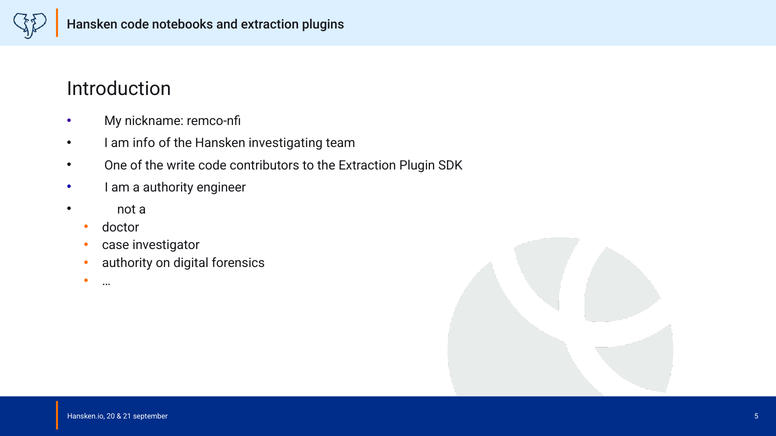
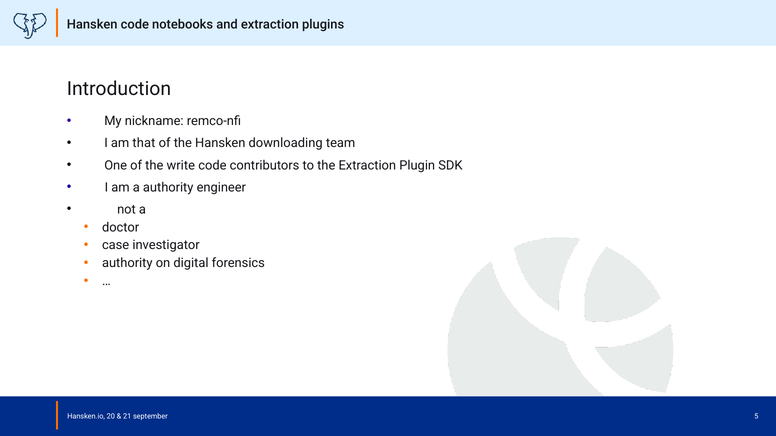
info: info -> that
investigating: investigating -> downloading
